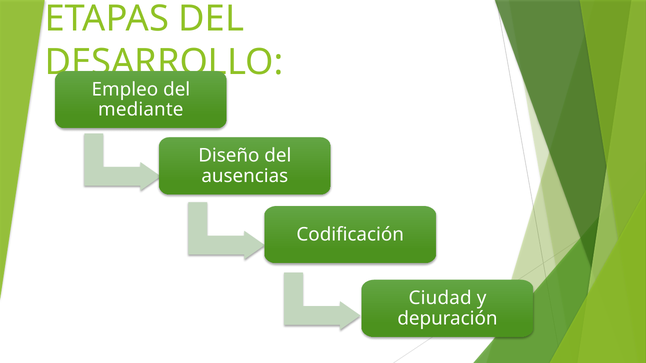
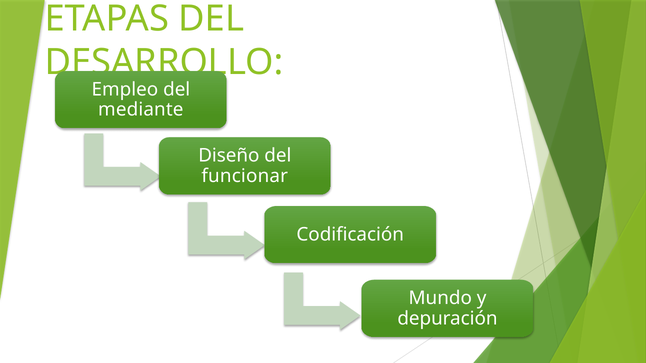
ausencias: ausencias -> funcionar
Ciudad: Ciudad -> Mundo
